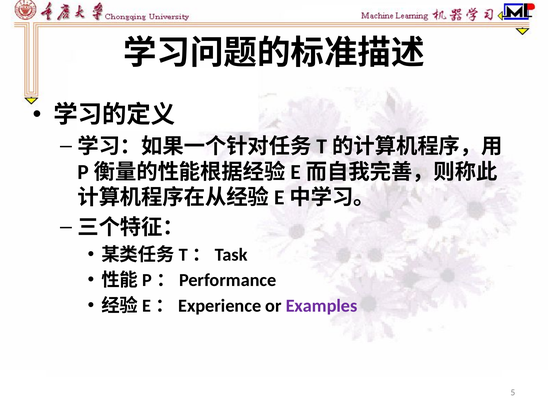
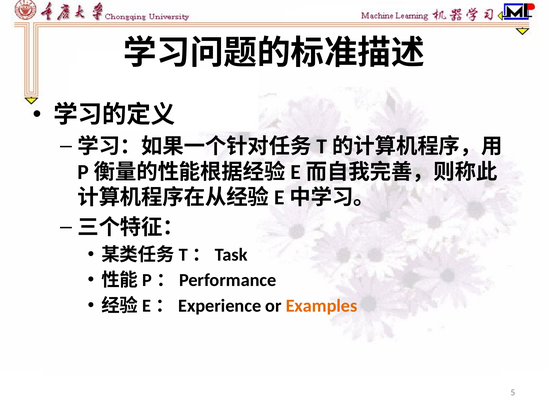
Examples colour: purple -> orange
